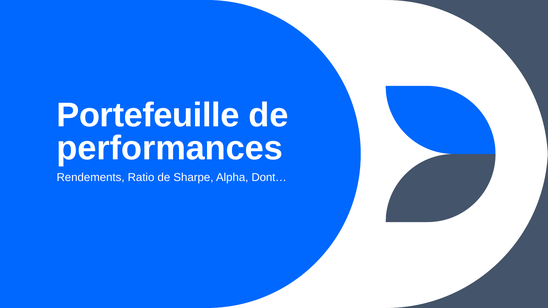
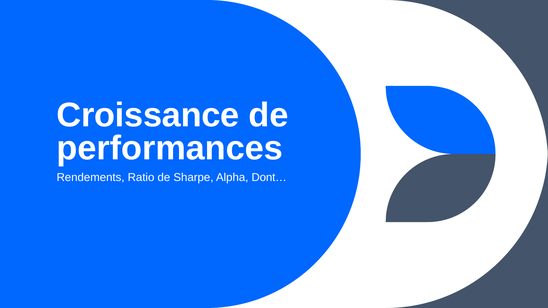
Portefeuille: Portefeuille -> Croissance
